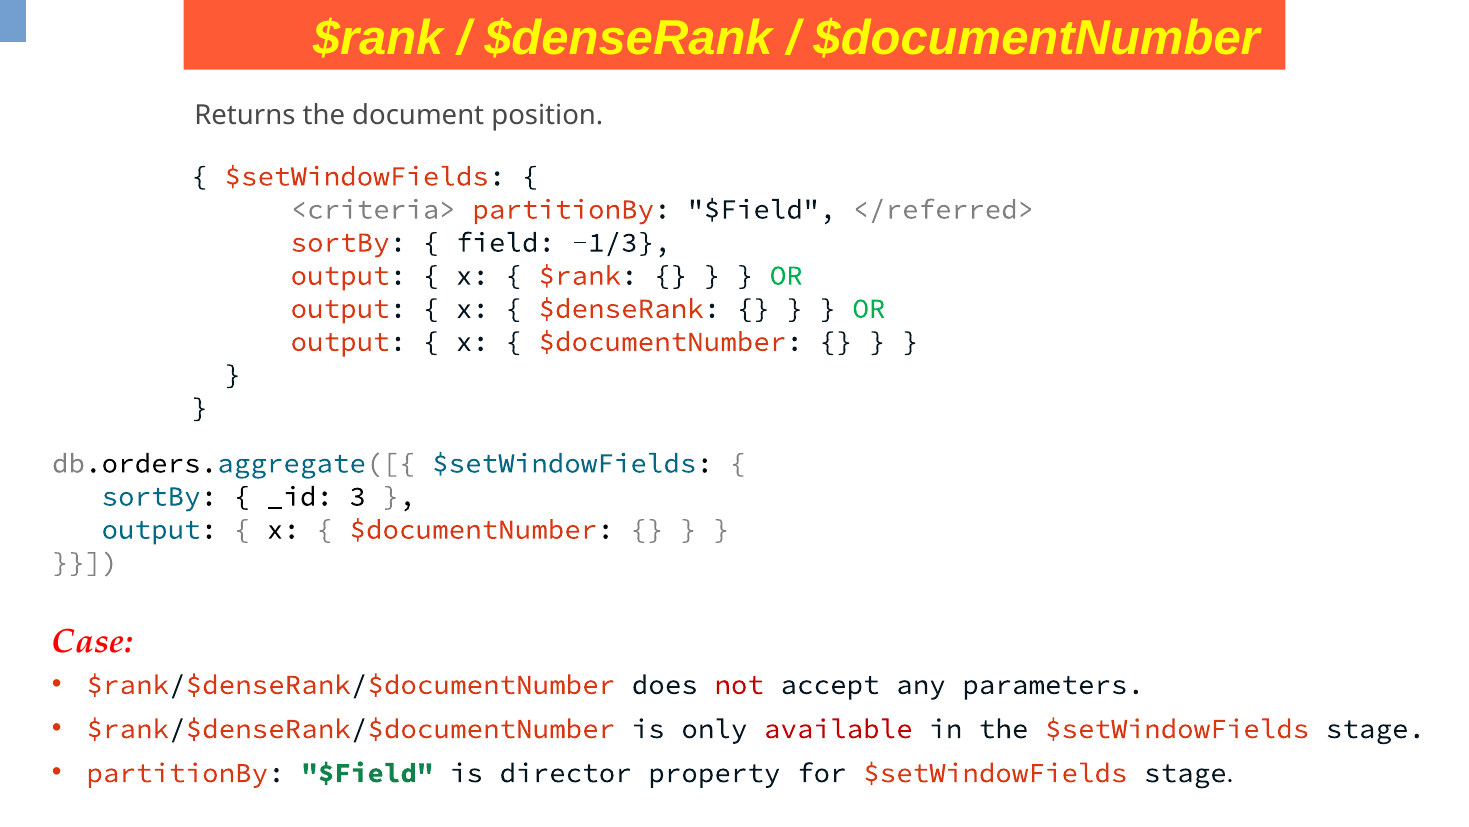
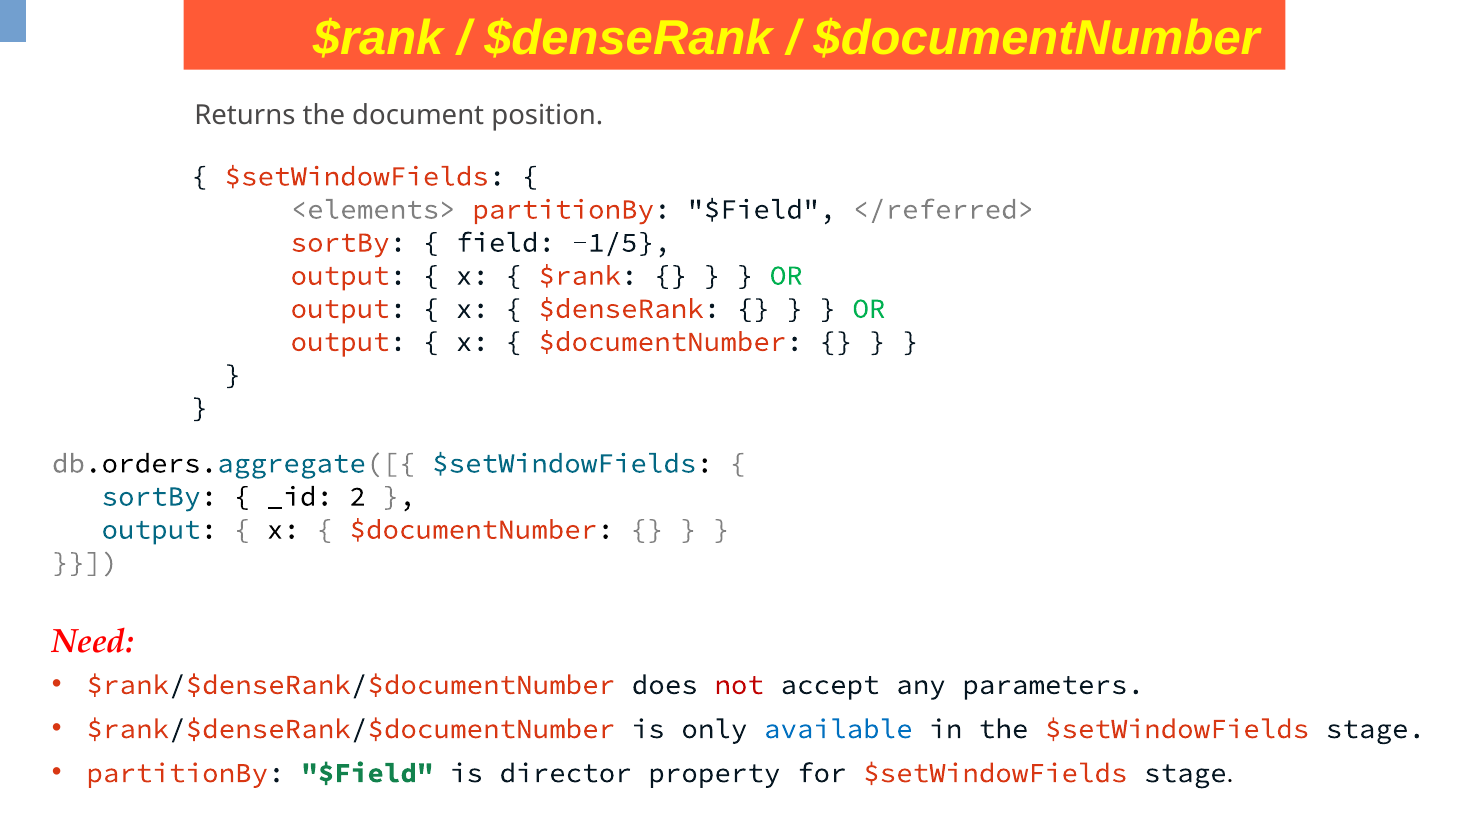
<criteria>: <criteria> -> <elements>
-1/3: -1/3 -> -1/5
3: 3 -> 2
Case: Case -> Need
available colour: red -> blue
